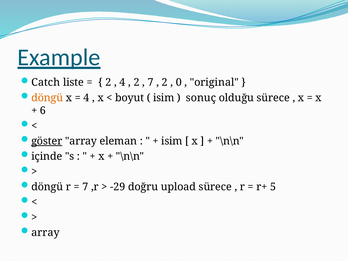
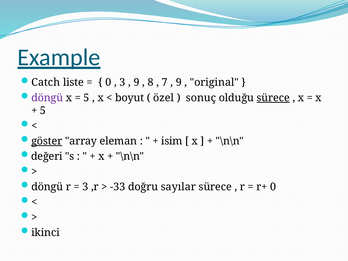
2 at (108, 82): 2 -> 0
4 at (122, 82): 4 -> 3
2 at (137, 82): 2 -> 9
7 at (151, 82): 7 -> 8
2 at (165, 82): 2 -> 7
0 at (179, 82): 0 -> 9
döngü at (47, 98) colour: orange -> purple
4 at (86, 98): 4 -> 5
isim at (164, 98): isim -> özel
sürece at (273, 98) underline: none -> present
6 at (43, 111): 6 -> 5
içinde: içinde -> değeri
7 at (85, 187): 7 -> 3
-29: -29 -> -33
upload: upload -> sayılar
r+ 5: 5 -> 0
array at (45, 233): array -> ikinci
